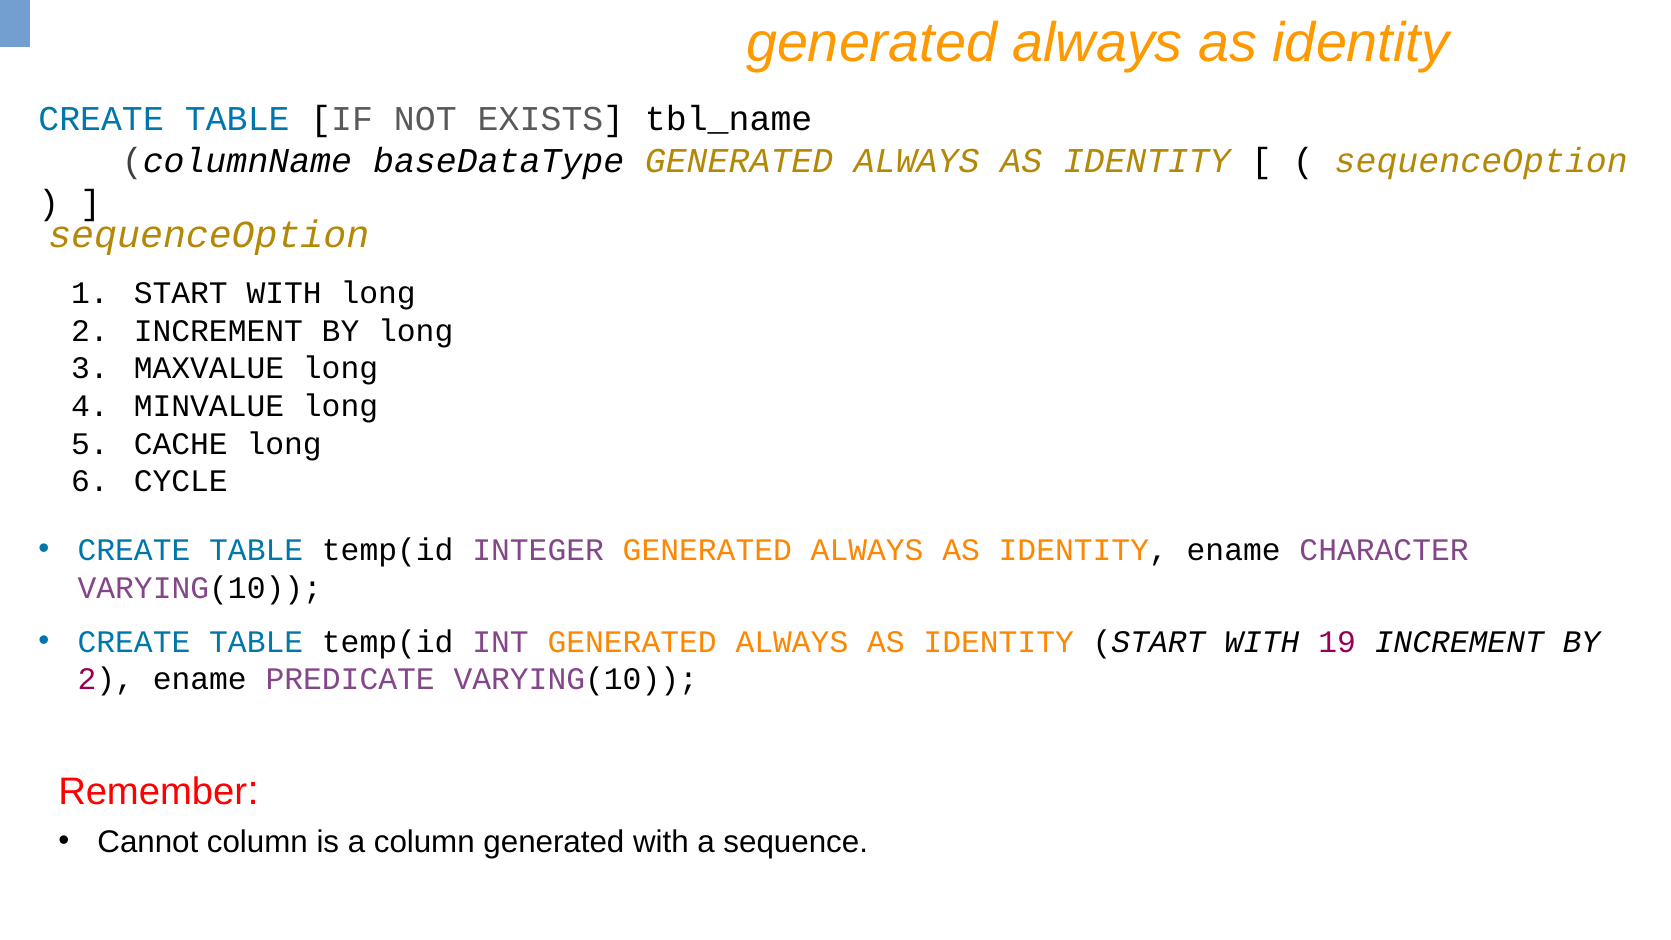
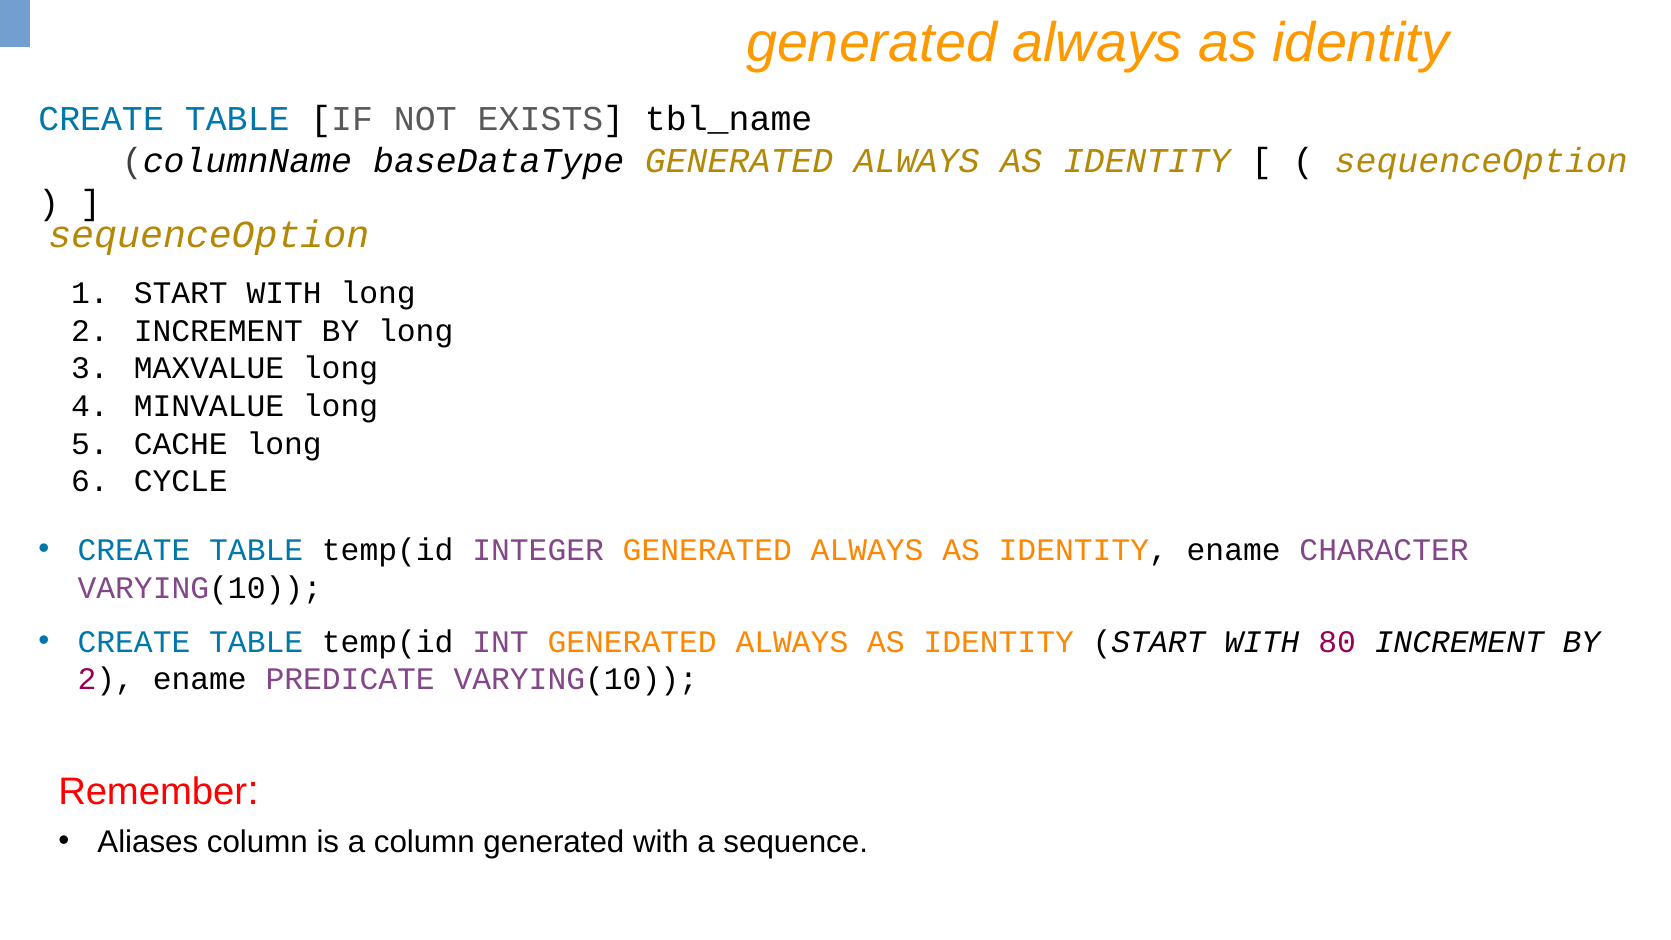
19: 19 -> 80
Cannot: Cannot -> Aliases
